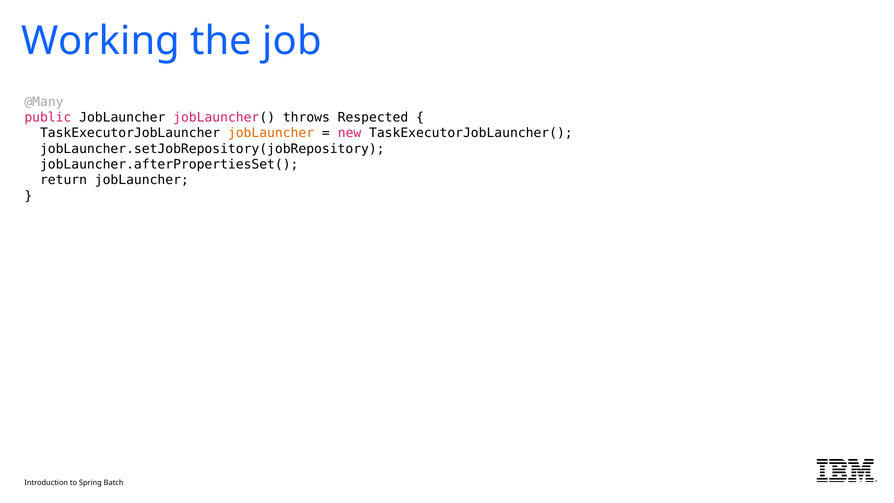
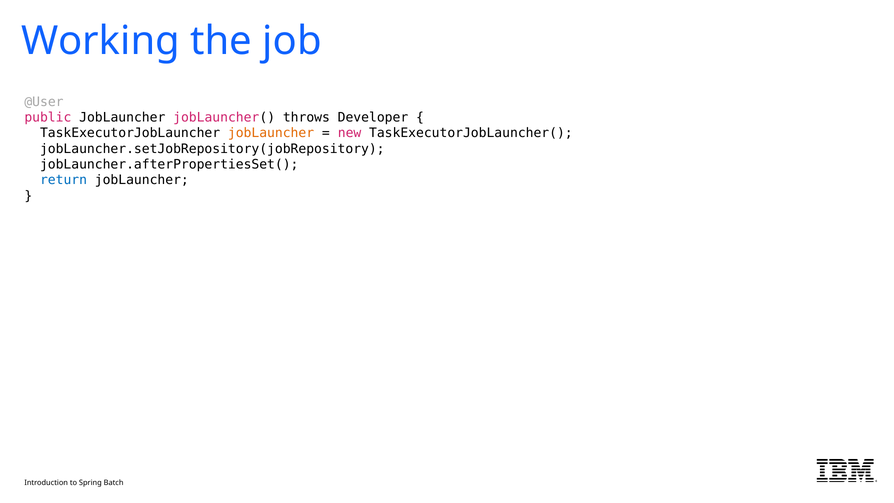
@Many: @Many -> @User
Respected: Respected -> Developer
return colour: black -> blue
